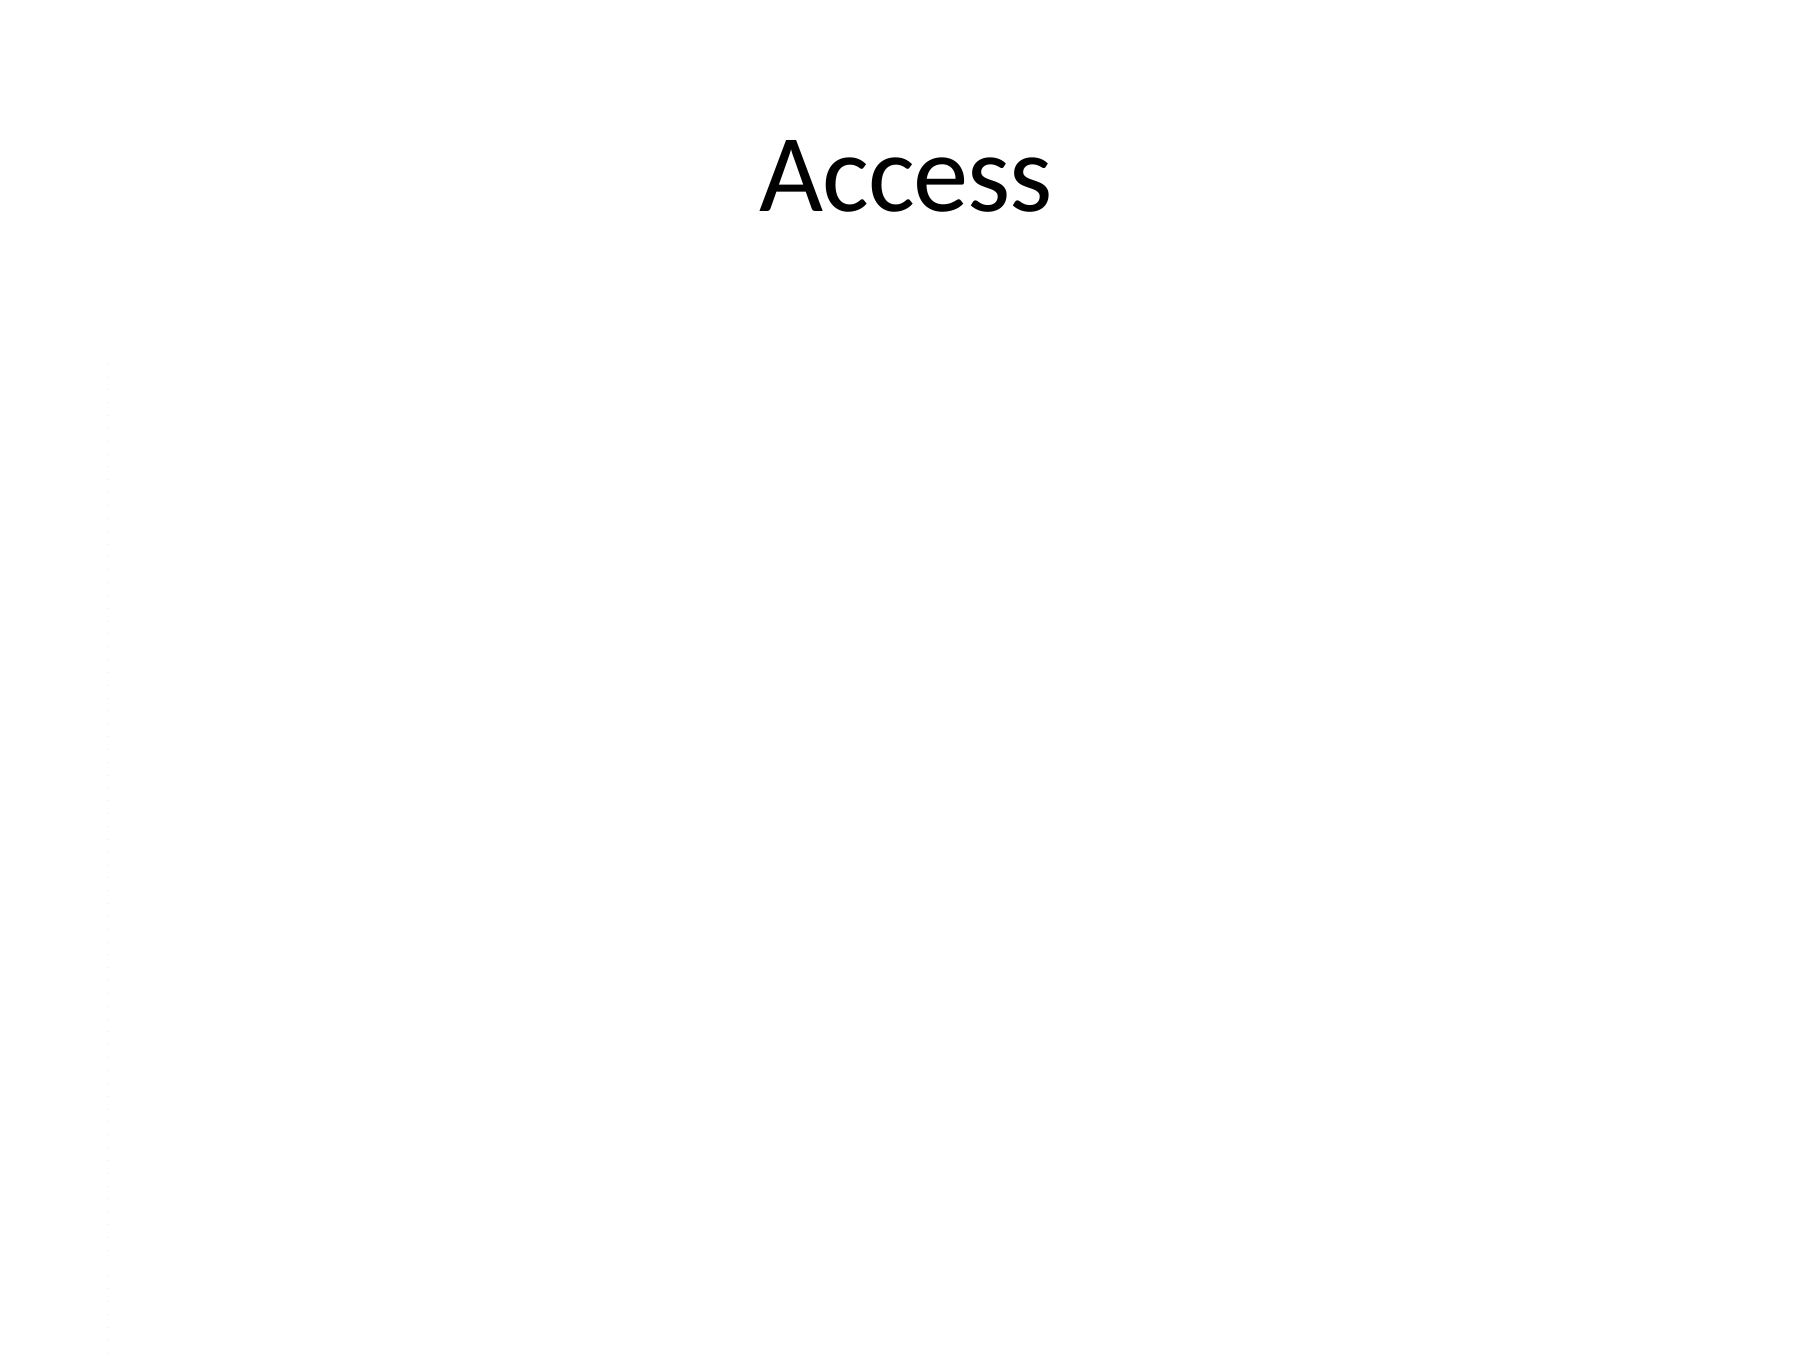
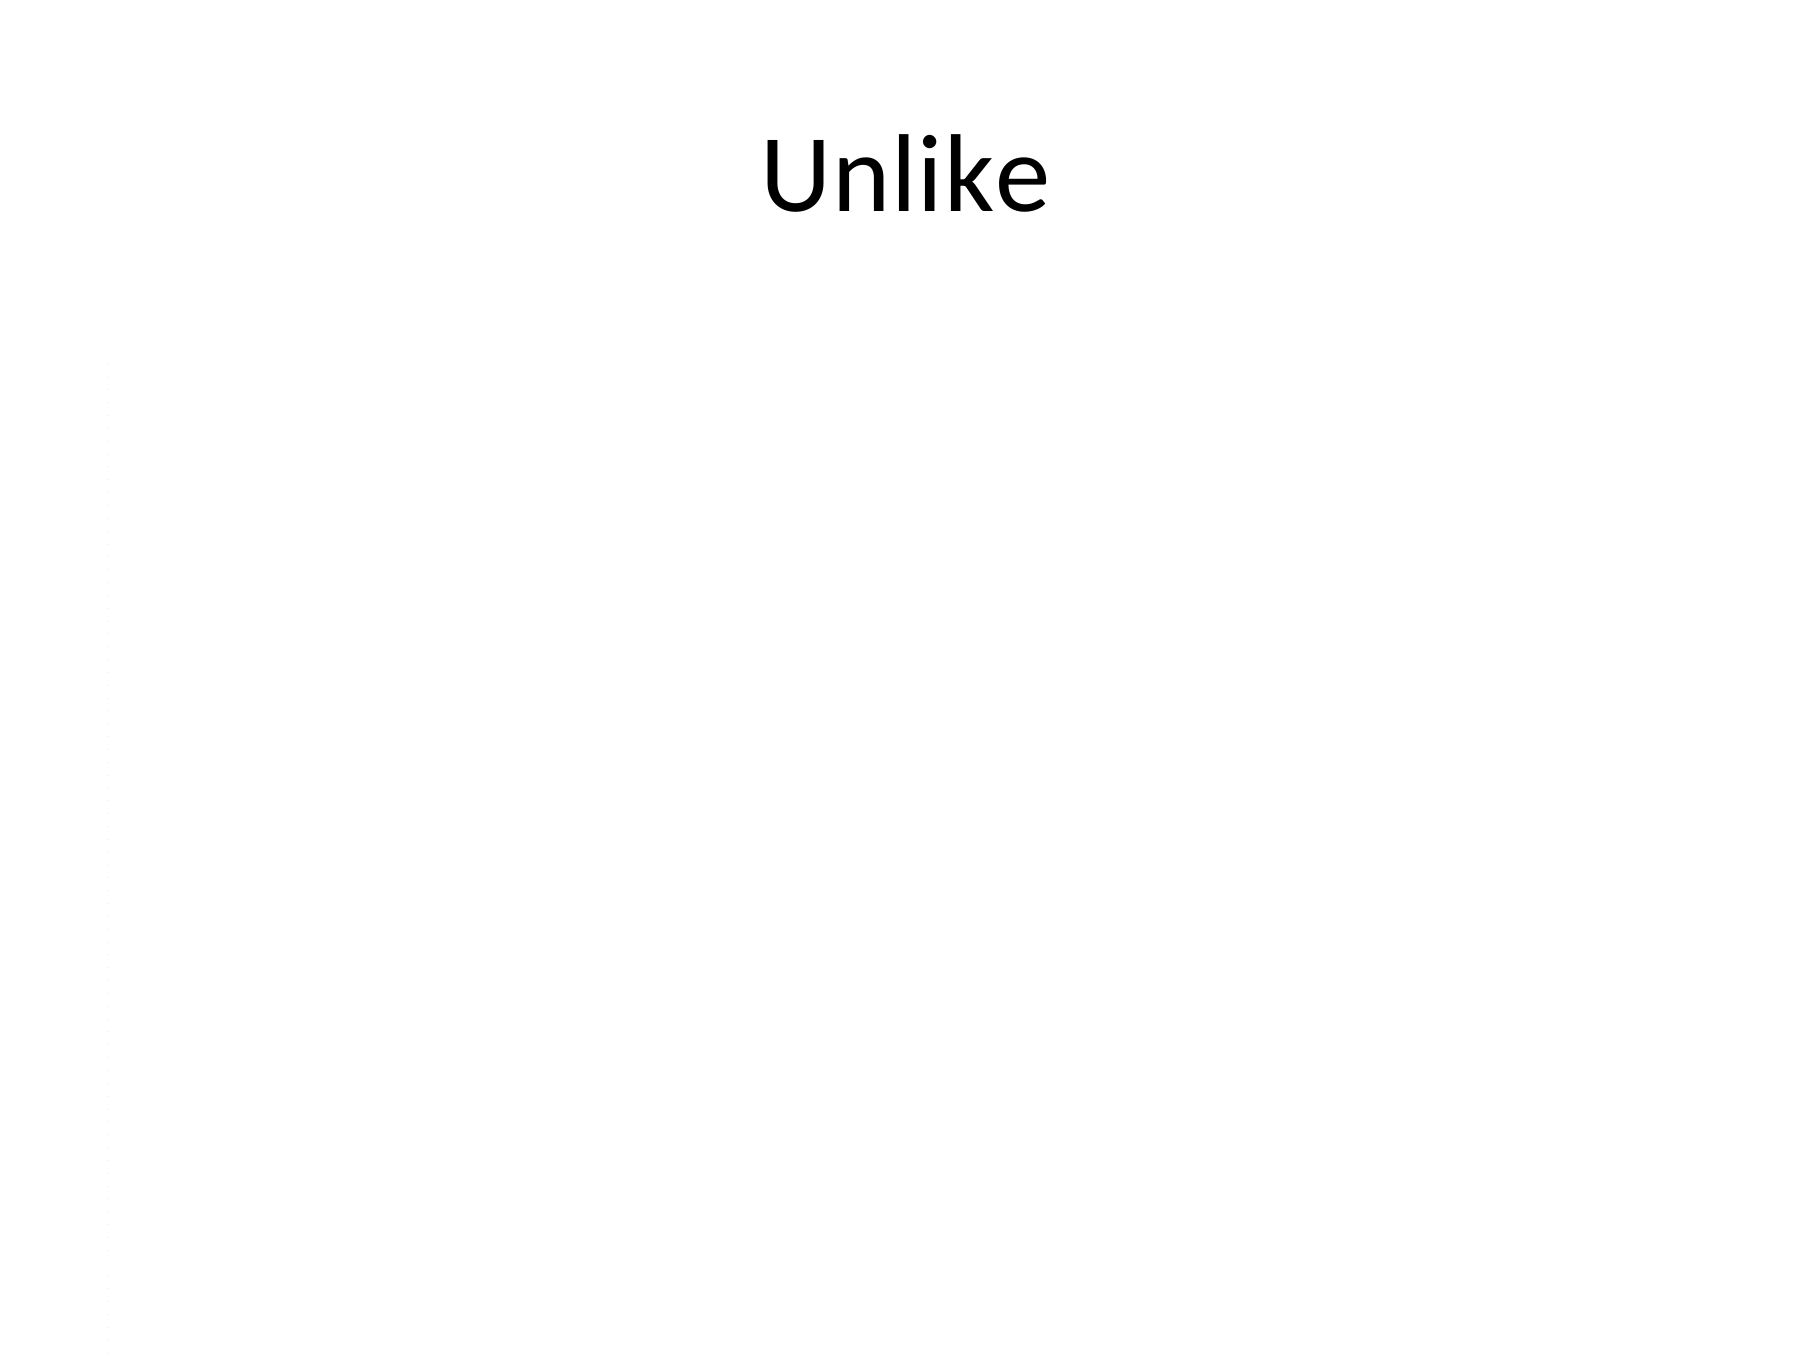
Access: Access -> Unlike
